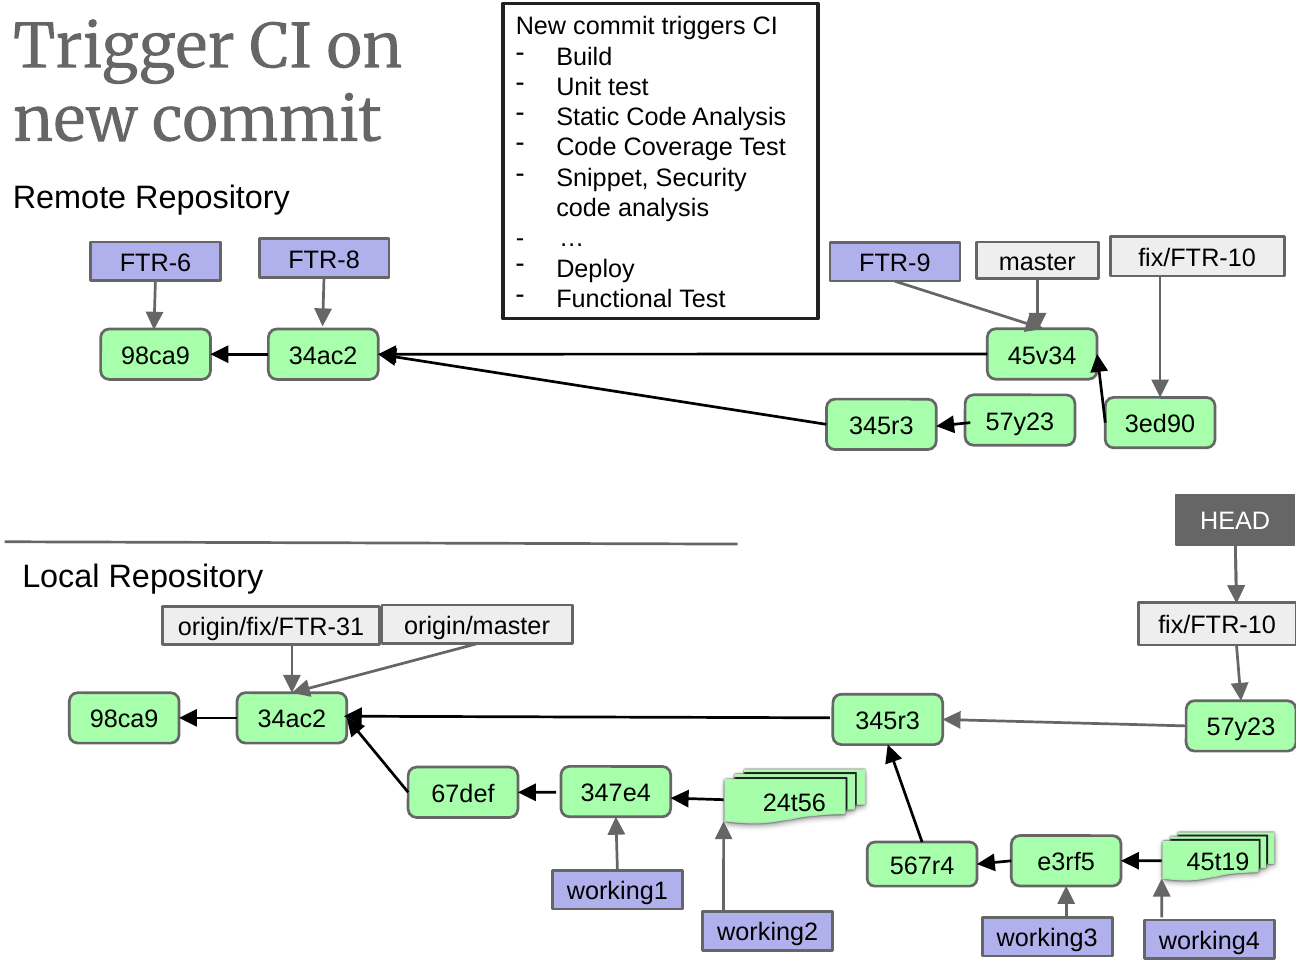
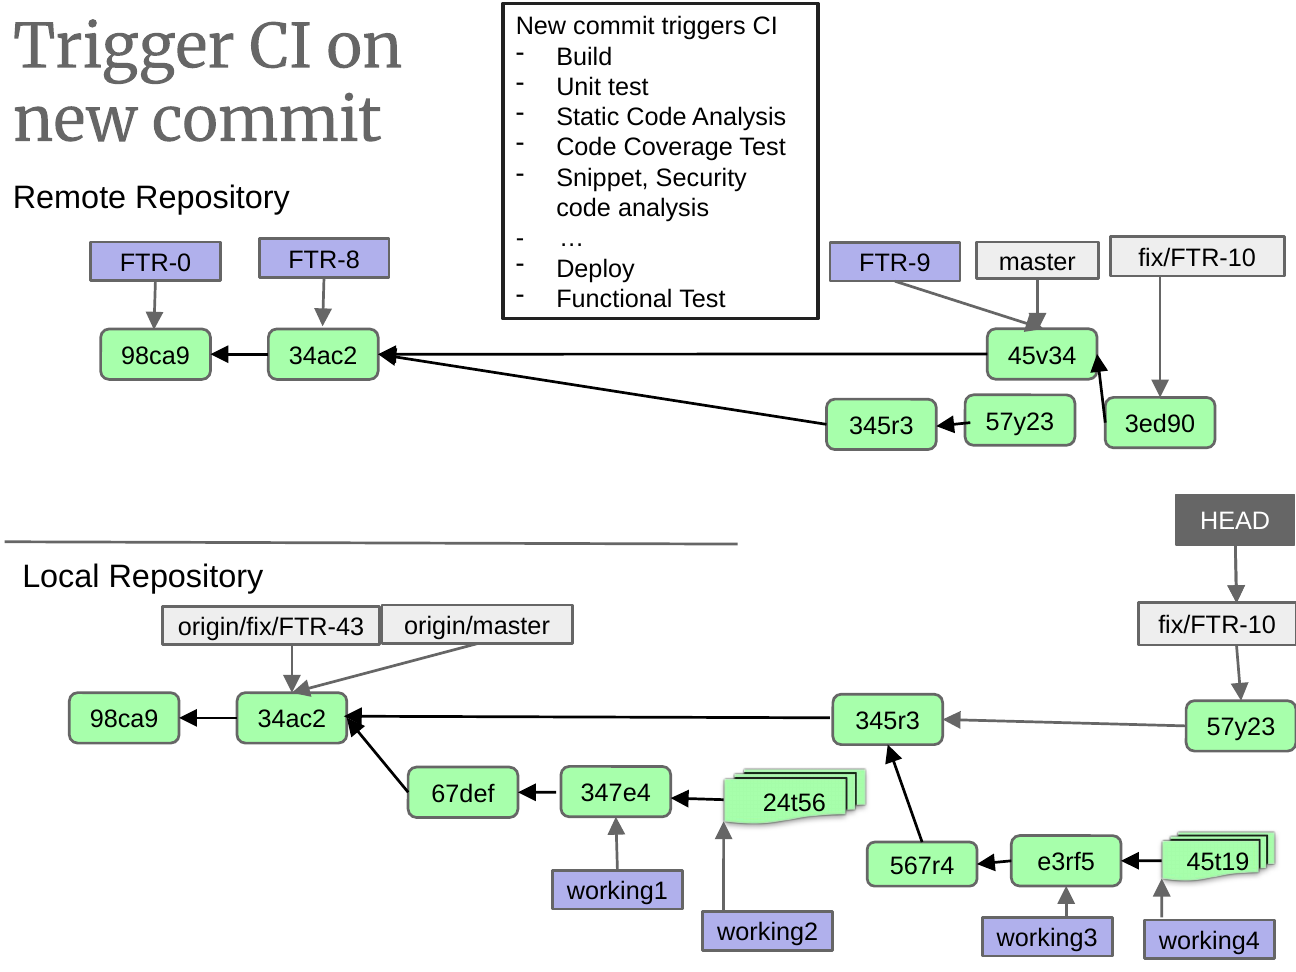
FTR-6: FTR-6 -> FTR-0
origin/fix/FTR-31: origin/fix/FTR-31 -> origin/fix/FTR-43
